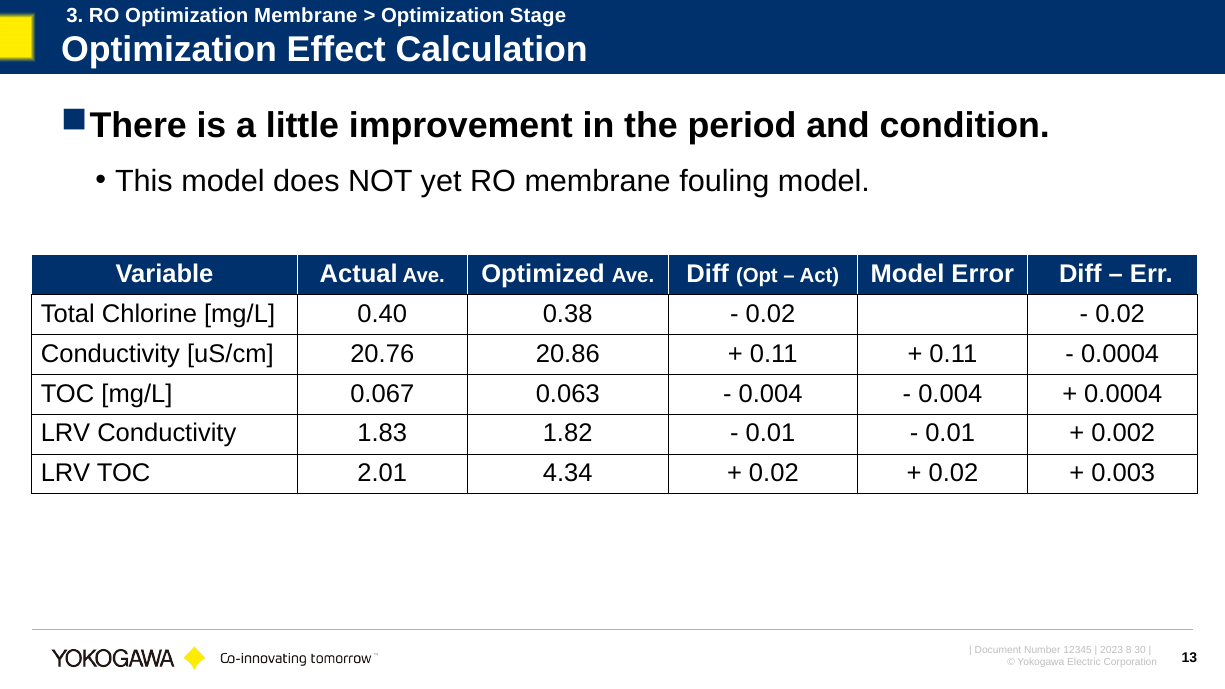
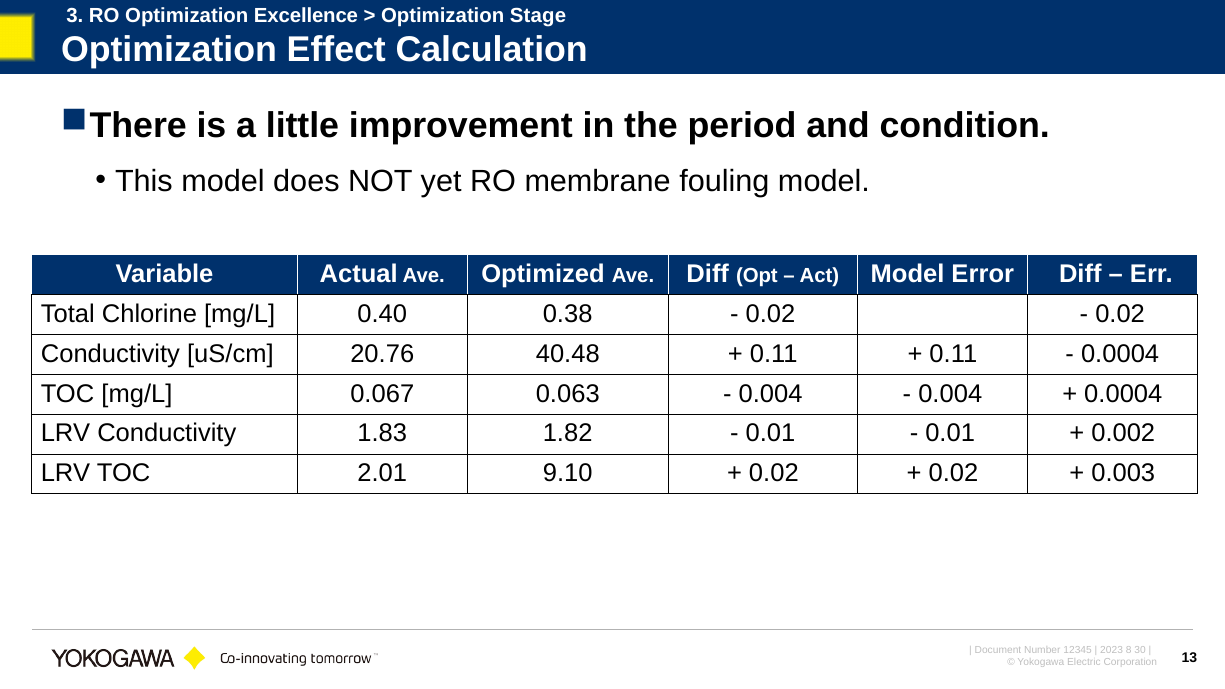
Optimization Membrane: Membrane -> Excellence
20.86: 20.86 -> 40.48
4.34: 4.34 -> 9.10
